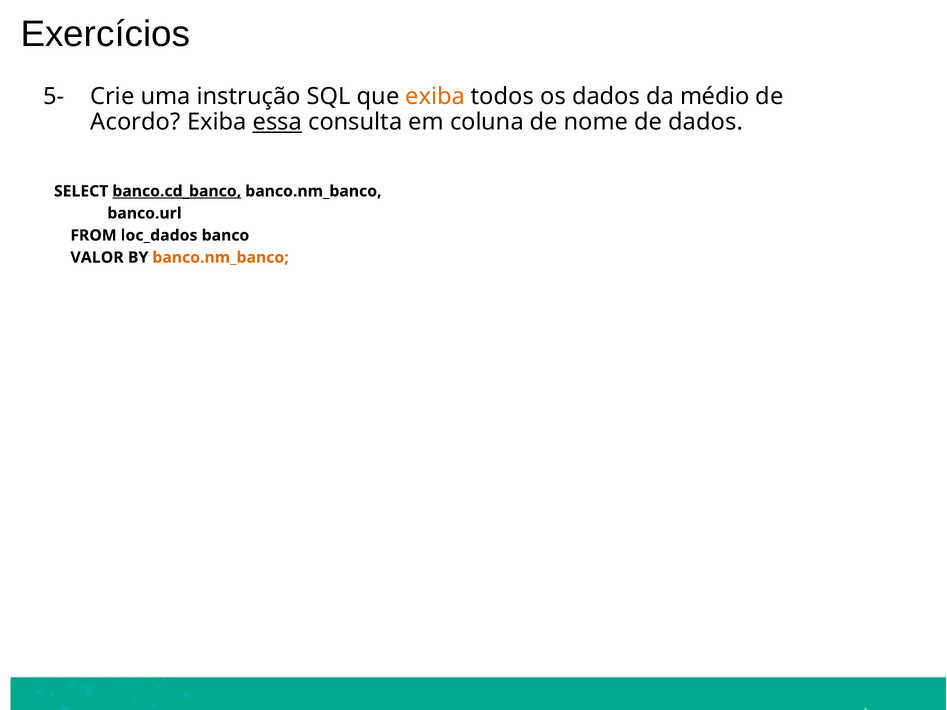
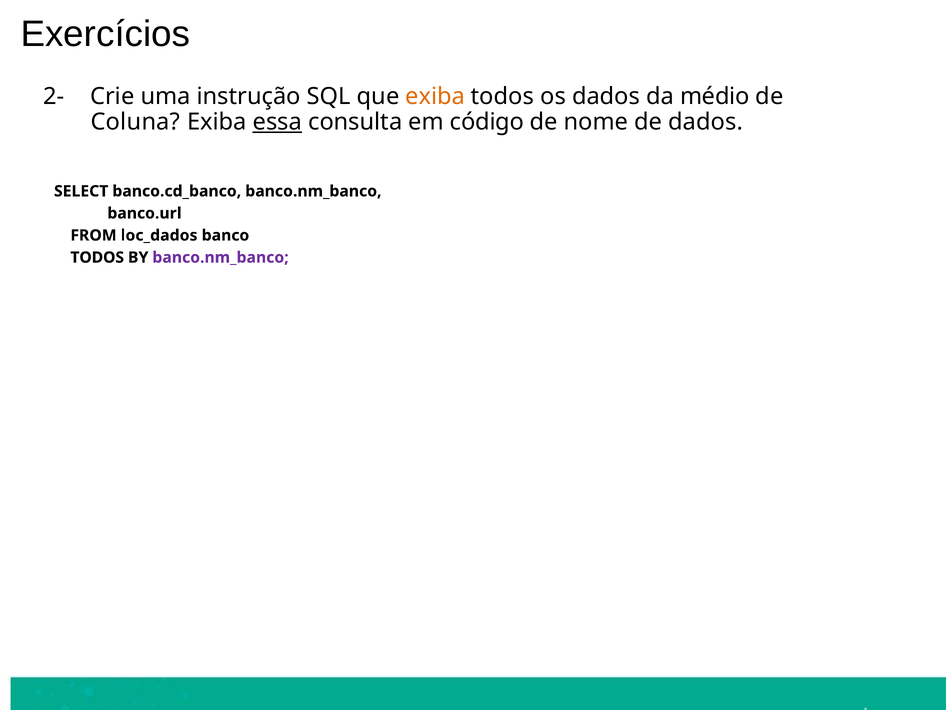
5-: 5- -> 2-
Acordo: Acordo -> Coluna
coluna: coluna -> código
banco.cd_banco underline: present -> none
VALOR at (97, 258): VALOR -> TODOS
banco.nm_banco at (221, 258) colour: orange -> purple
